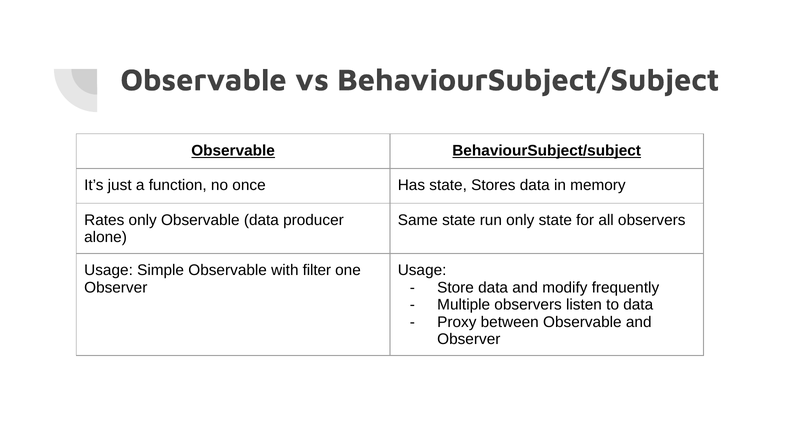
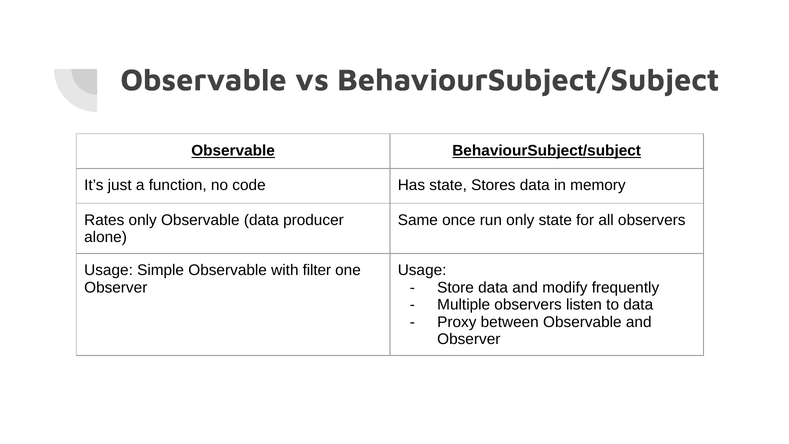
once: once -> code
Same state: state -> once
